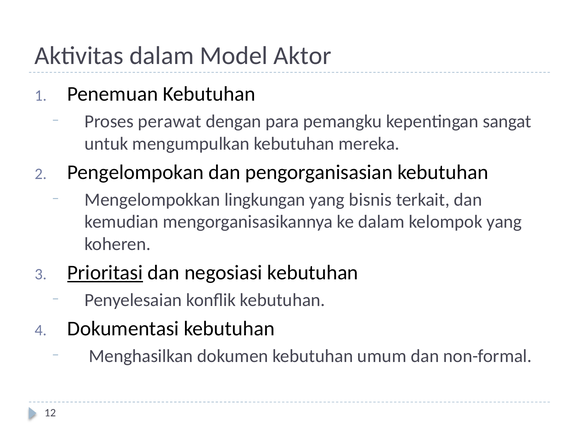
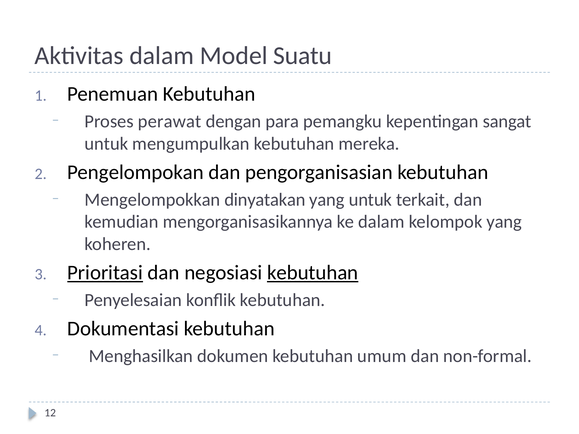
Aktor: Aktor -> Suatu
lingkungan: lingkungan -> dinyatakan
yang bisnis: bisnis -> untuk
kebutuhan at (313, 273) underline: none -> present
